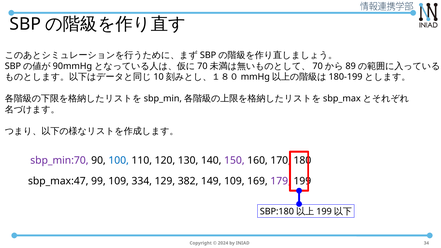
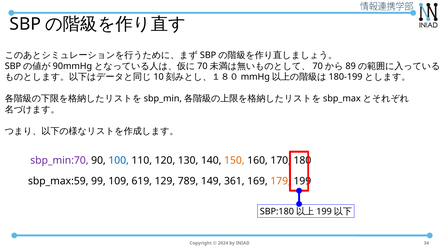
150 colour: purple -> orange
sbp_max:47: sbp_max:47 -> sbp_max:59
334: 334 -> 619
382: 382 -> 789
149 109: 109 -> 361
179 colour: purple -> orange
